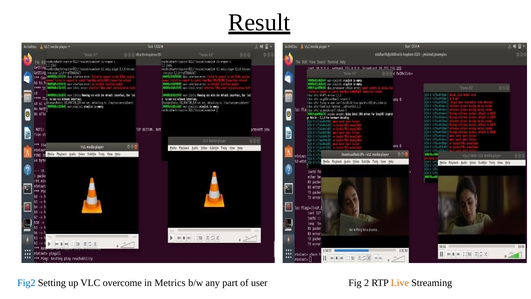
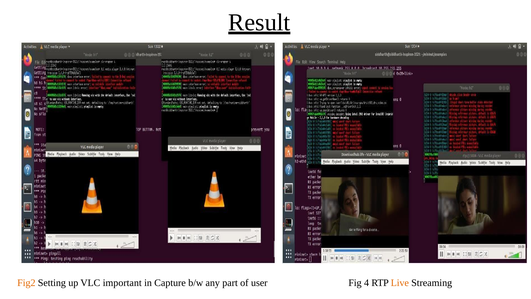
Fig2 colour: blue -> orange
overcome: overcome -> important
Metrics: Metrics -> Capture
2: 2 -> 4
